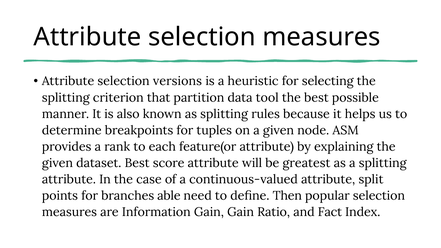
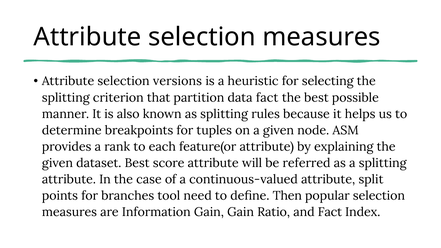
data tool: tool -> fact
greatest: greatest -> referred
able: able -> tool
